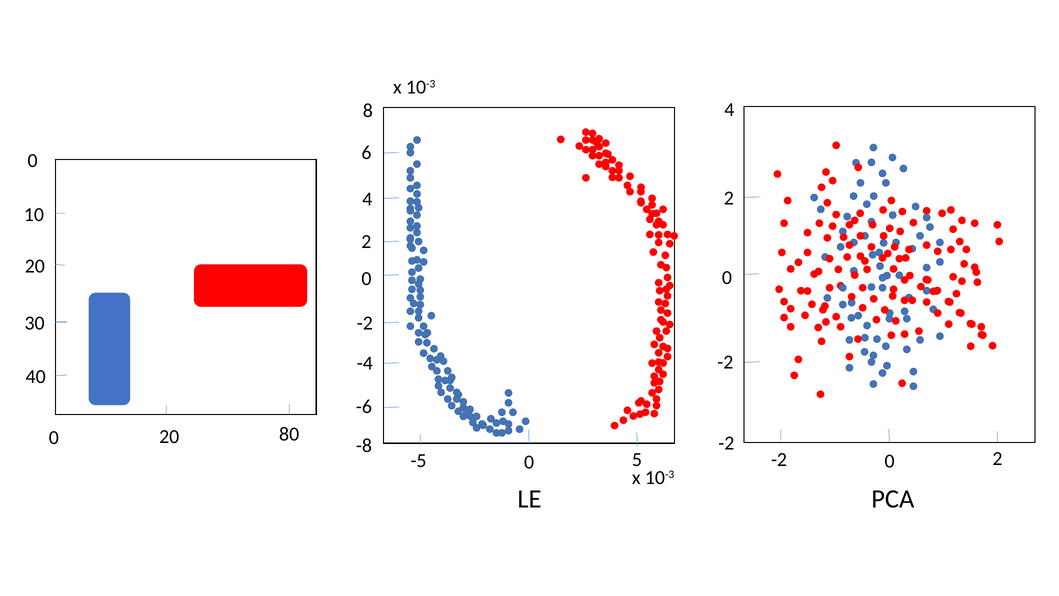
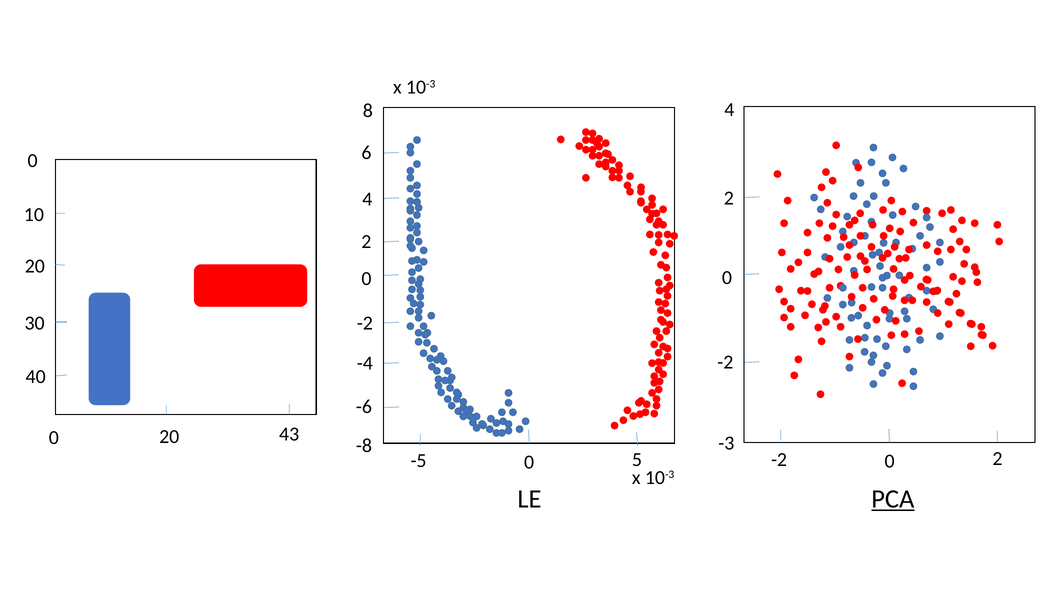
80: 80 -> 43
-2 at (726, 443): -2 -> -3
PCA underline: none -> present
